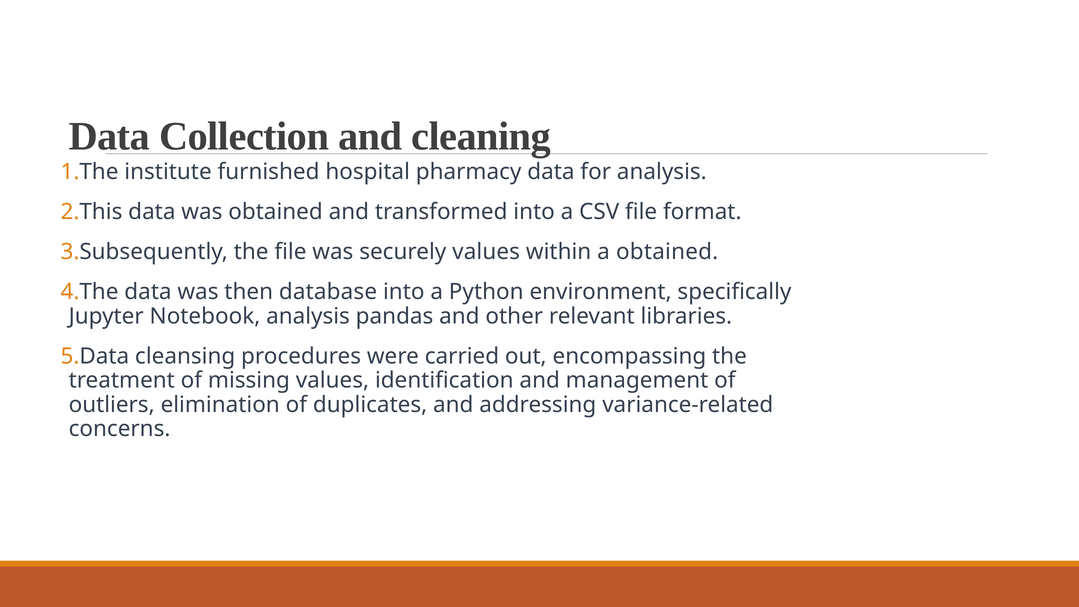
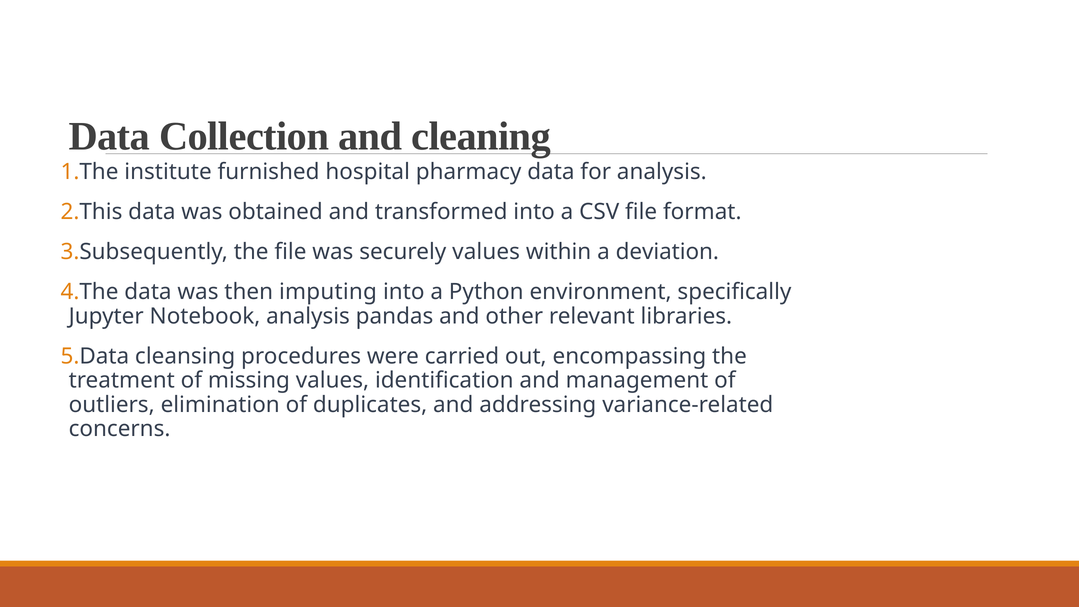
a obtained: obtained -> deviation
database: database -> imputing
